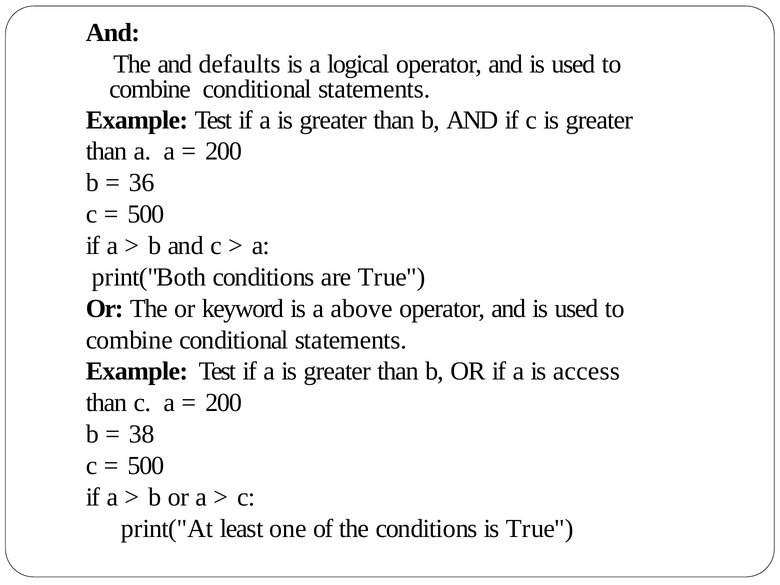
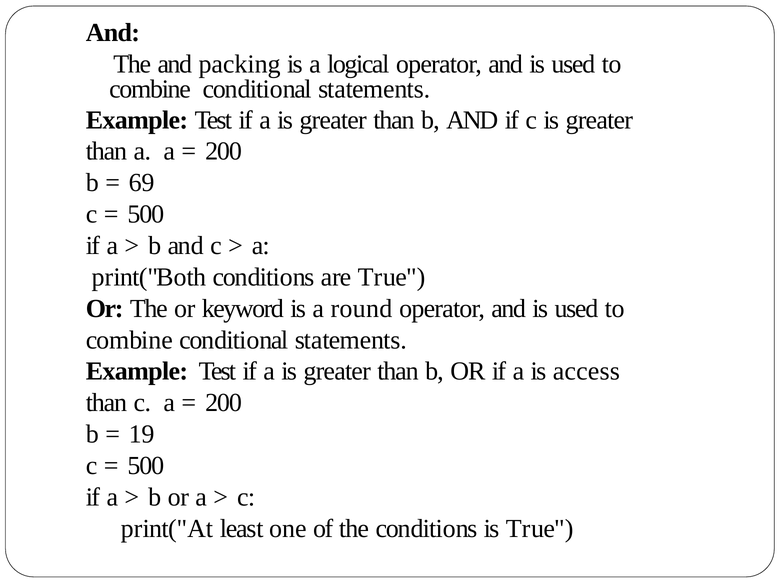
defaults: defaults -> packing
36: 36 -> 69
above: above -> round
38: 38 -> 19
